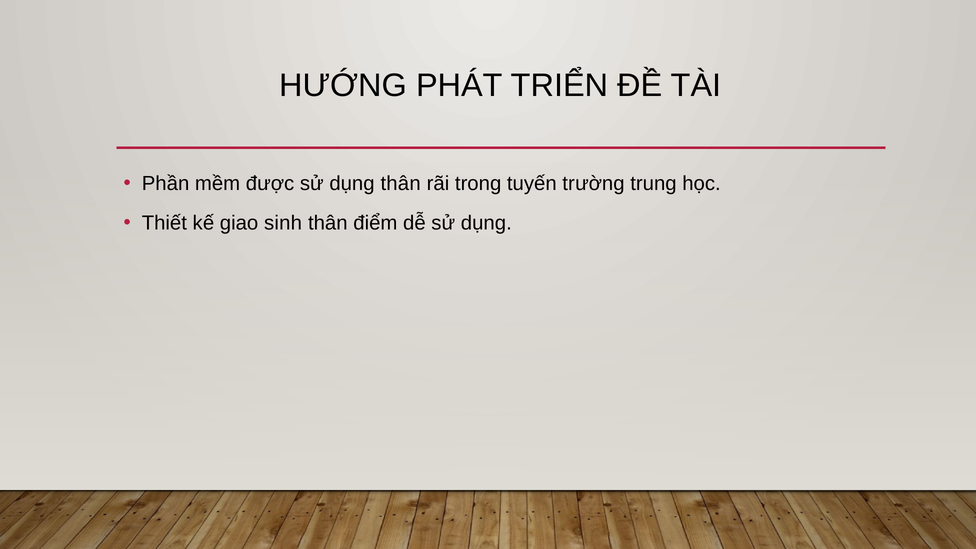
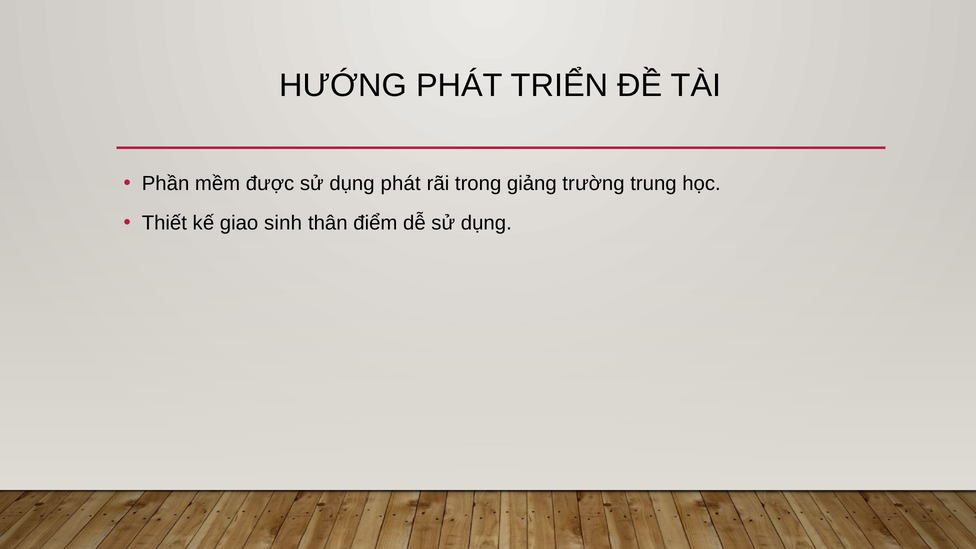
dụng thân: thân -> phát
tuyến: tuyến -> giảng
